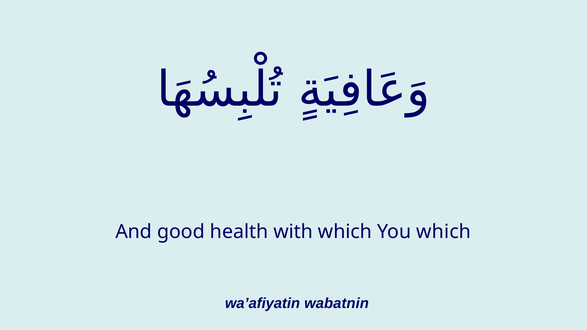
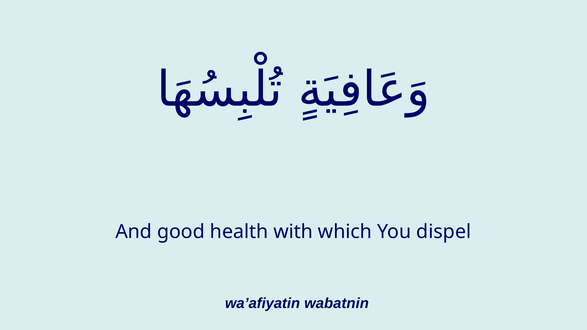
You which: which -> dispel
